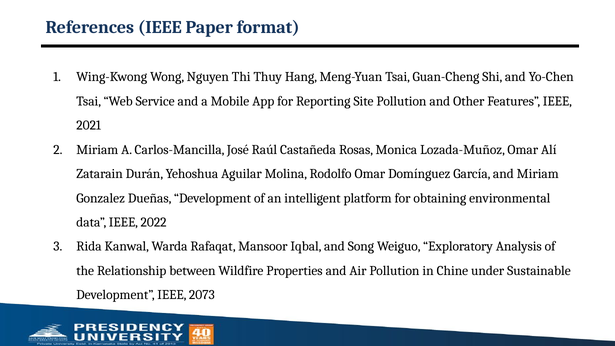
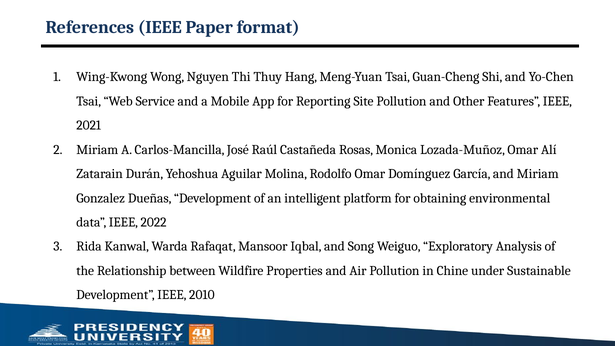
2073: 2073 -> 2010
